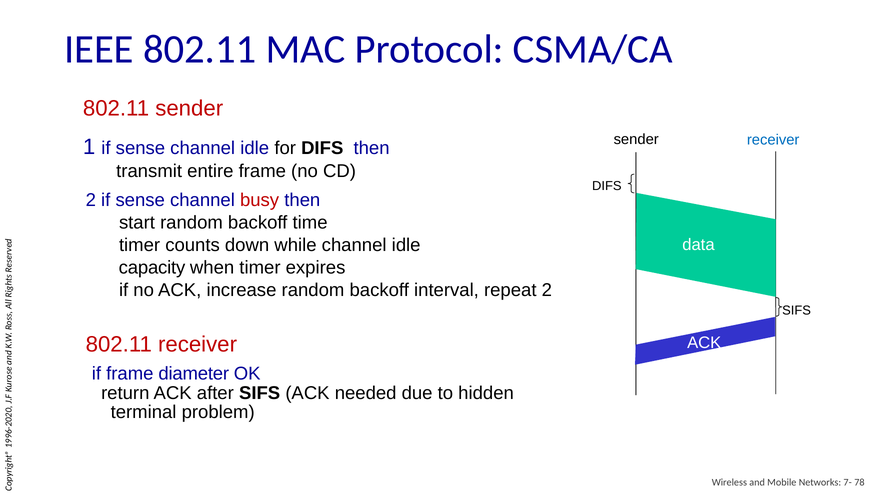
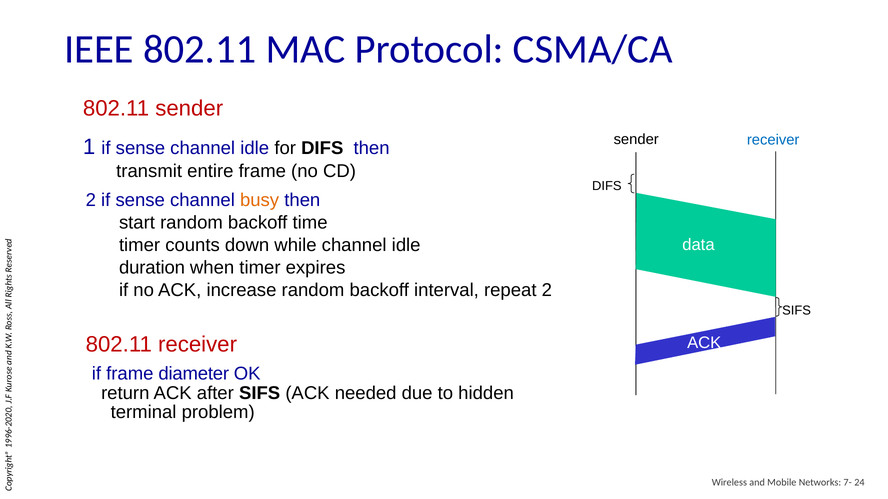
busy colour: red -> orange
capacity: capacity -> duration
78: 78 -> 24
